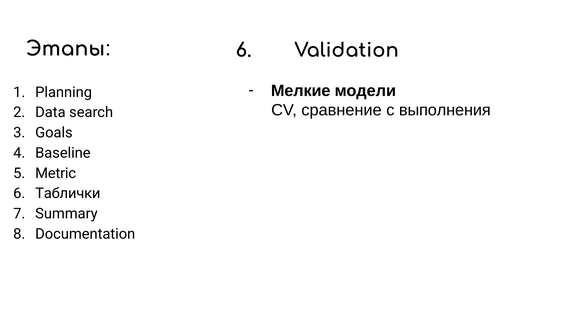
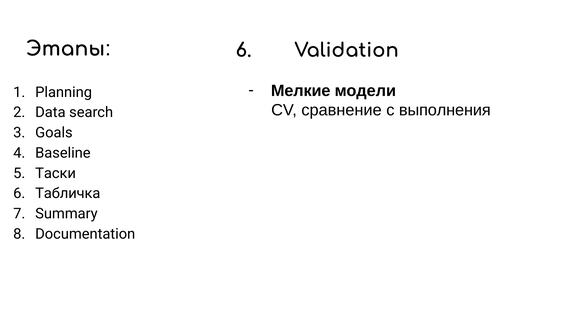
Metric: Metric -> Таски
Таблички: Таблички -> Табличка
